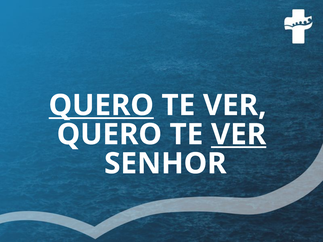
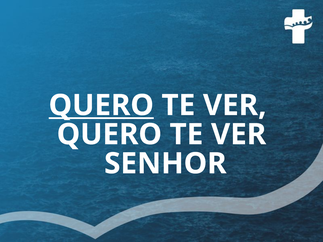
VER at (239, 135) underline: present -> none
